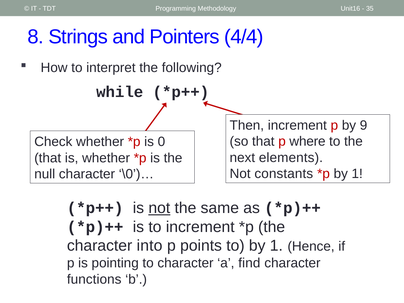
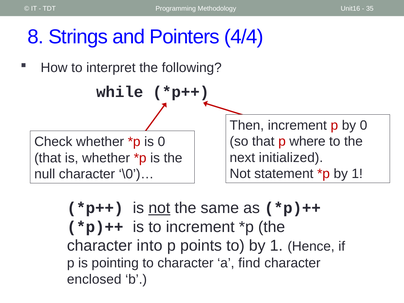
by 9: 9 -> 0
elements: elements -> initialized
constants: constants -> statement
functions: functions -> enclosed
